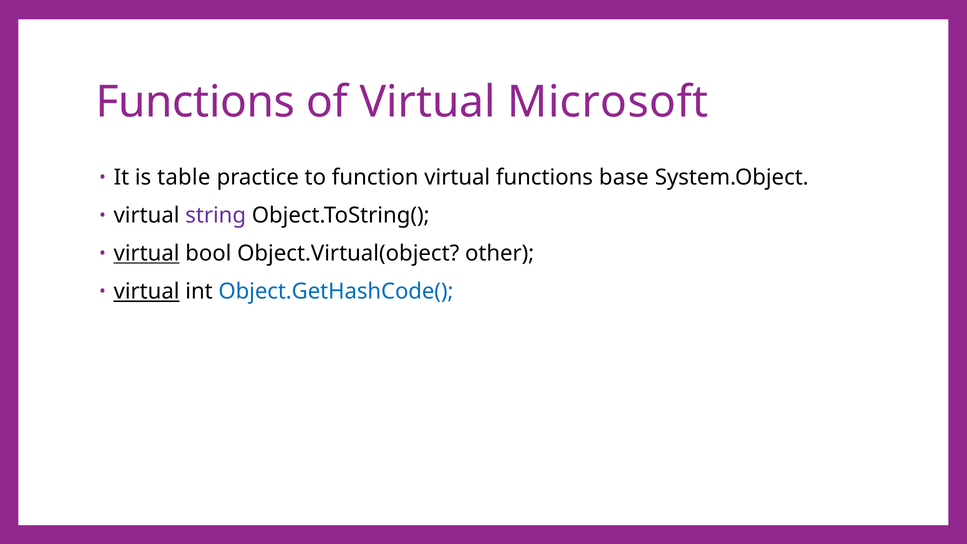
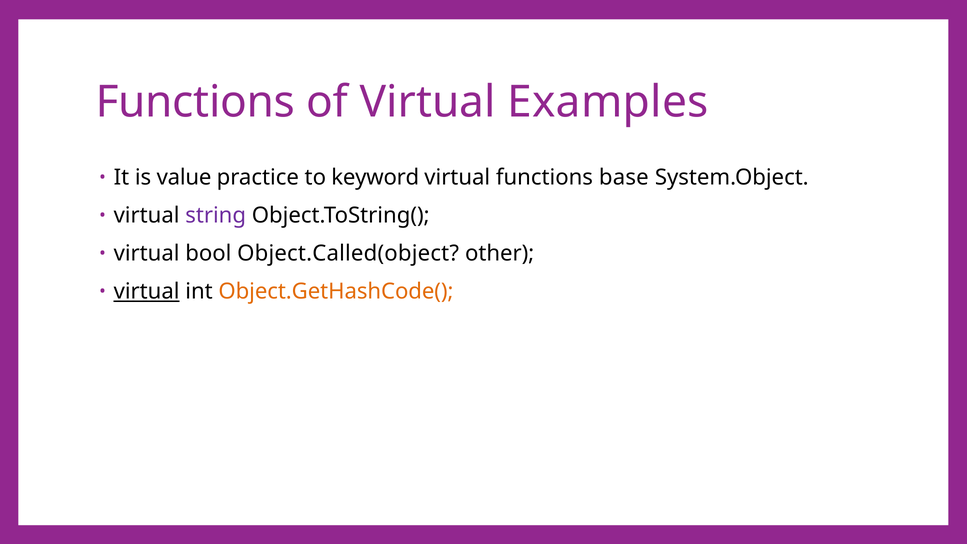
Microsoft: Microsoft -> Examples
table: table -> value
function: function -> keyword
virtual at (147, 254) underline: present -> none
Object.Virtual(object: Object.Virtual(object -> Object.Called(object
Object.GetHashCode( colour: blue -> orange
